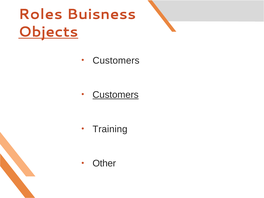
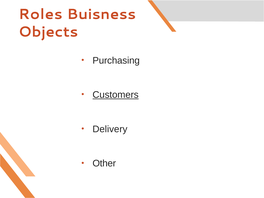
Objects underline: present -> none
Customers at (116, 60): Customers -> Purchasing
Training: Training -> Delivery
